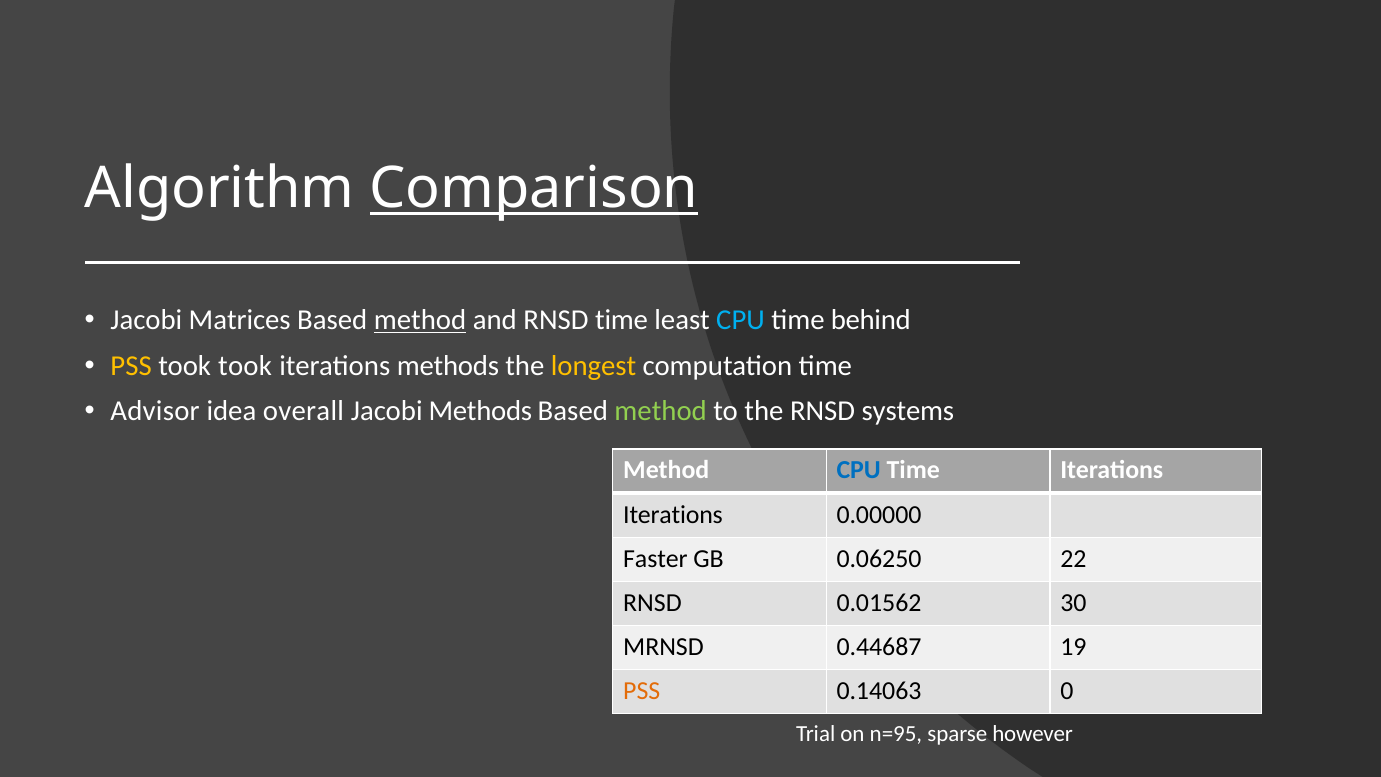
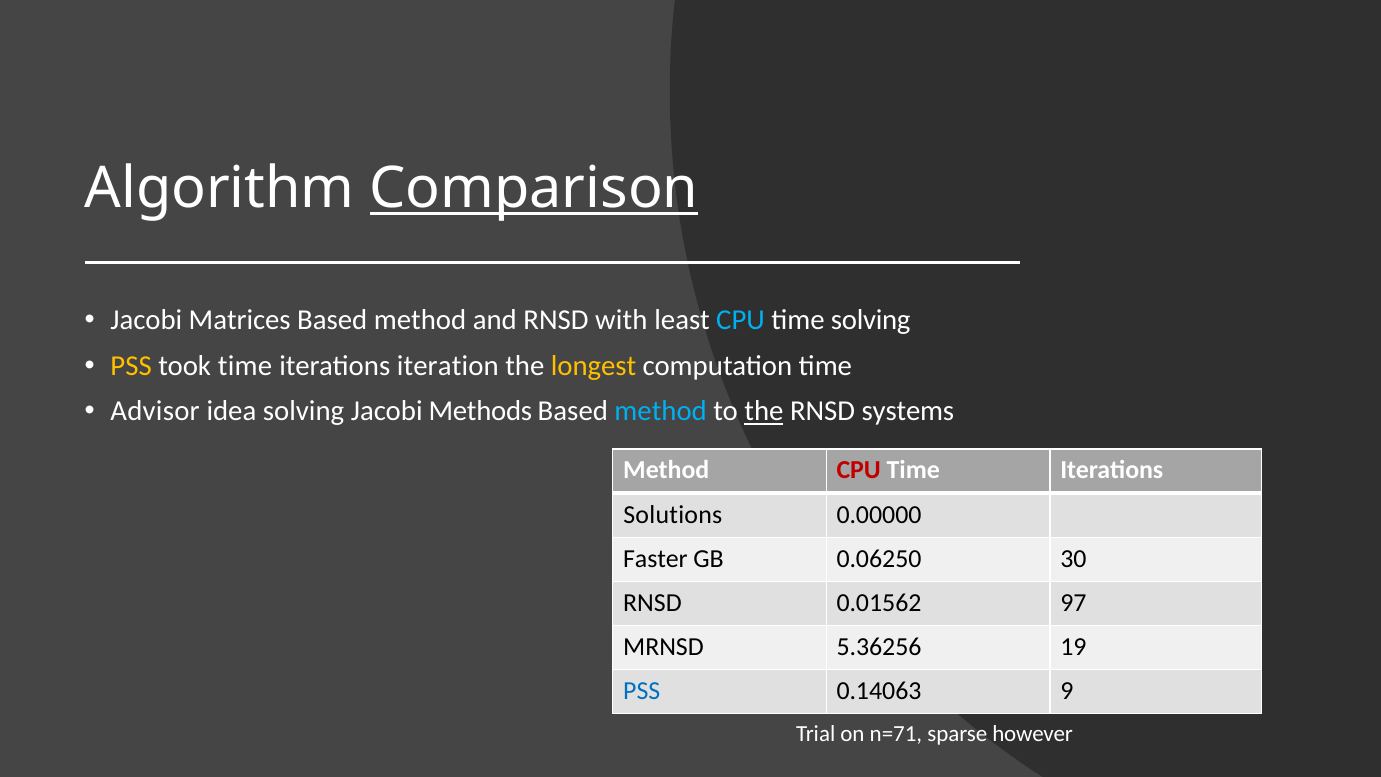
method at (420, 320) underline: present -> none
RNSD time: time -> with
time behind: behind -> solving
took took: took -> time
iterations methods: methods -> iteration
idea overall: overall -> solving
method at (661, 411) colour: light green -> light blue
the at (764, 411) underline: none -> present
CPU at (859, 470) colour: blue -> red
Iterations at (673, 514): Iterations -> Solutions
22: 22 -> 30
30: 30 -> 97
0.44687: 0.44687 -> 5.36256
PSS at (642, 691) colour: orange -> blue
0: 0 -> 9
n=95: n=95 -> n=71
